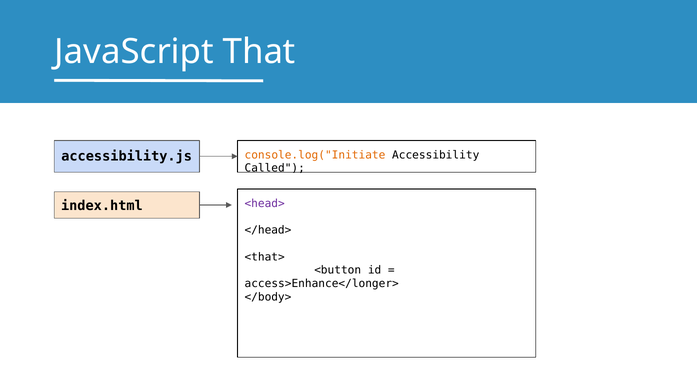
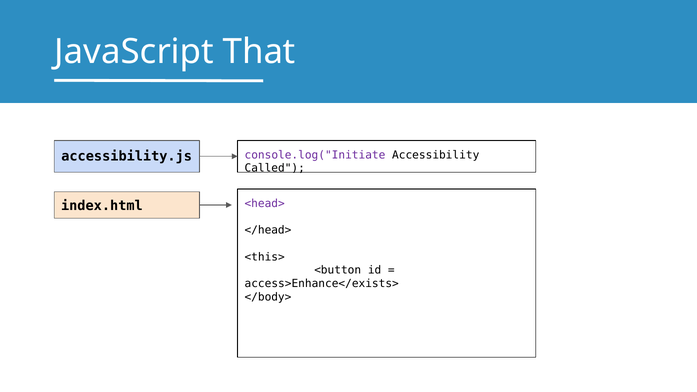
console.log("Initiate colour: orange -> purple
<that>: <that> -> <this>
access>Enhance</longer>: access>Enhance</longer> -> access>Enhance</exists>
